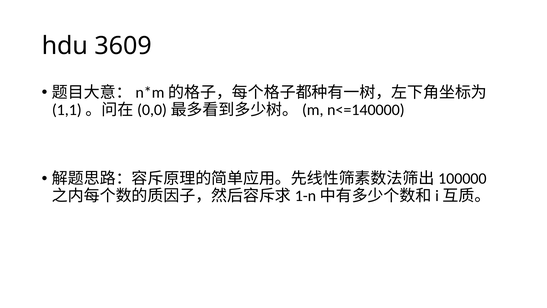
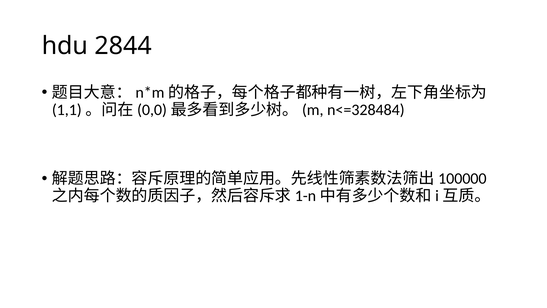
3609: 3609 -> 2844
n<=140000: n<=140000 -> n<=328484
